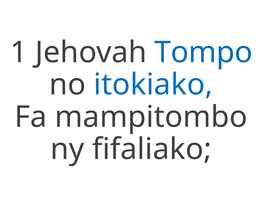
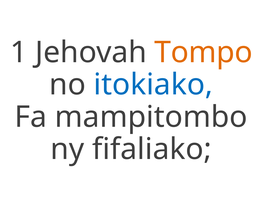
Tompo colour: blue -> orange
